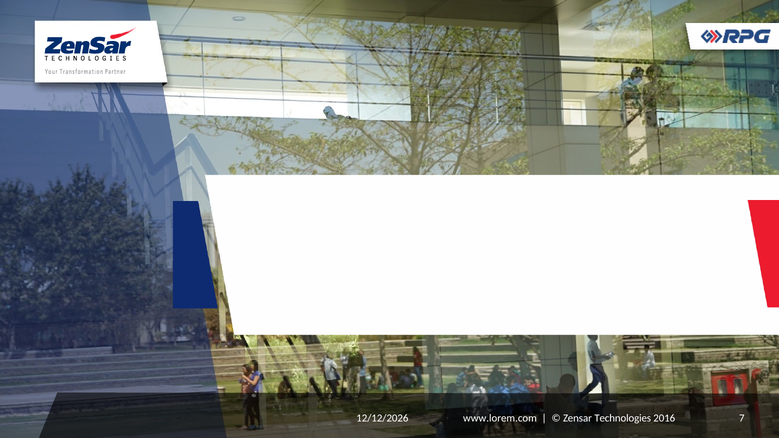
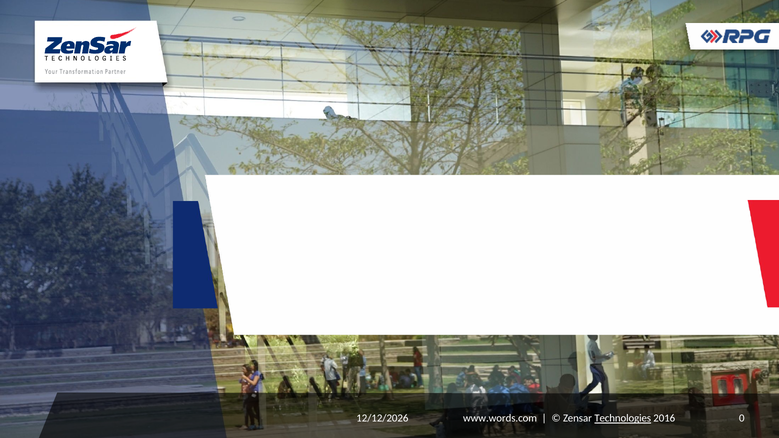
www.lorem.com: www.lorem.com -> www.words.com
Technologies underline: none -> present
7: 7 -> 0
